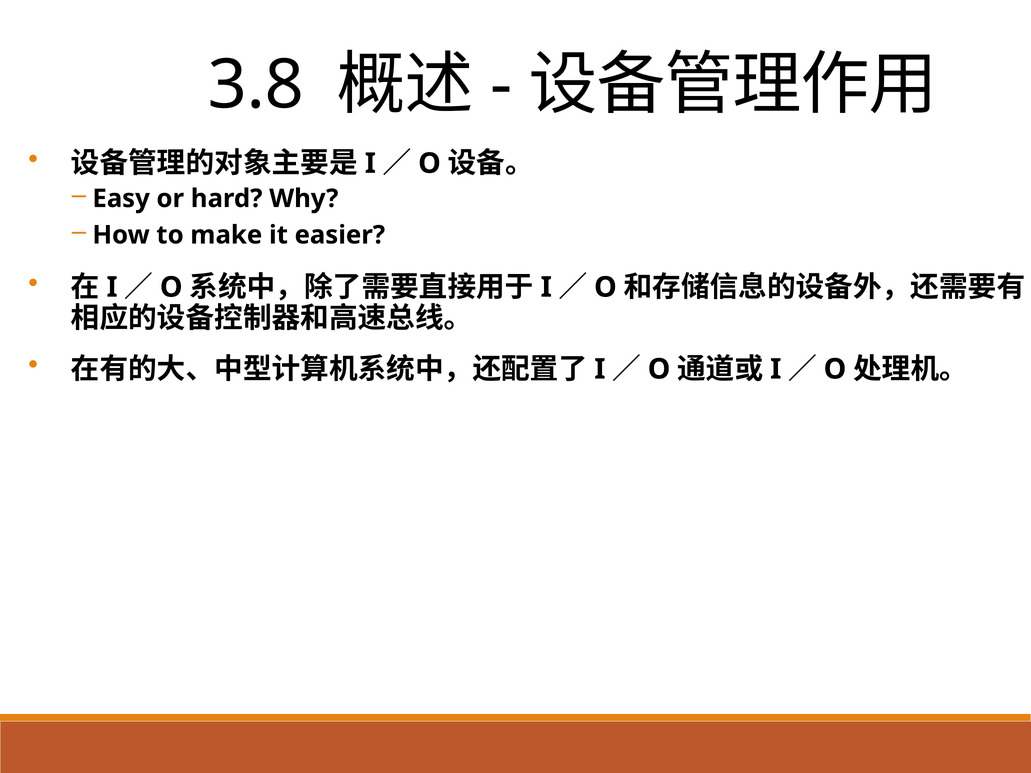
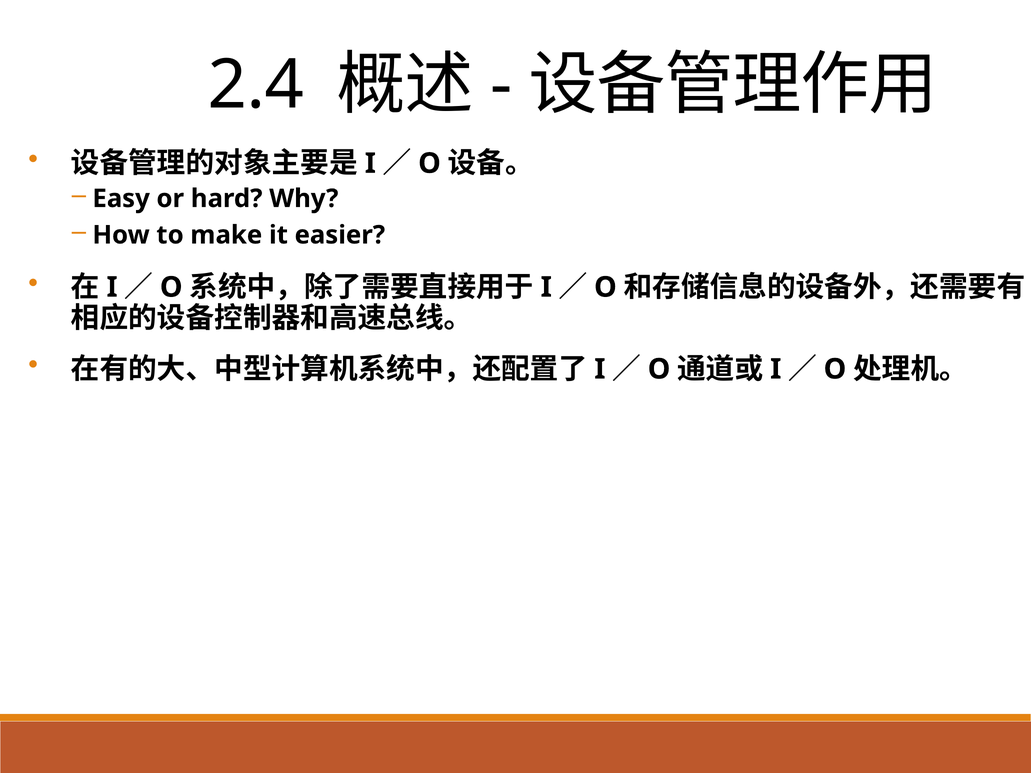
3.8: 3.8 -> 2.4
